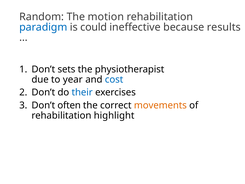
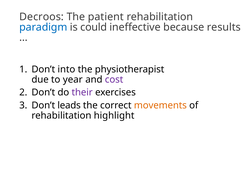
Random: Random -> Decroos
motion: motion -> patient
sets: sets -> into
cost colour: blue -> purple
their colour: blue -> purple
often: often -> leads
